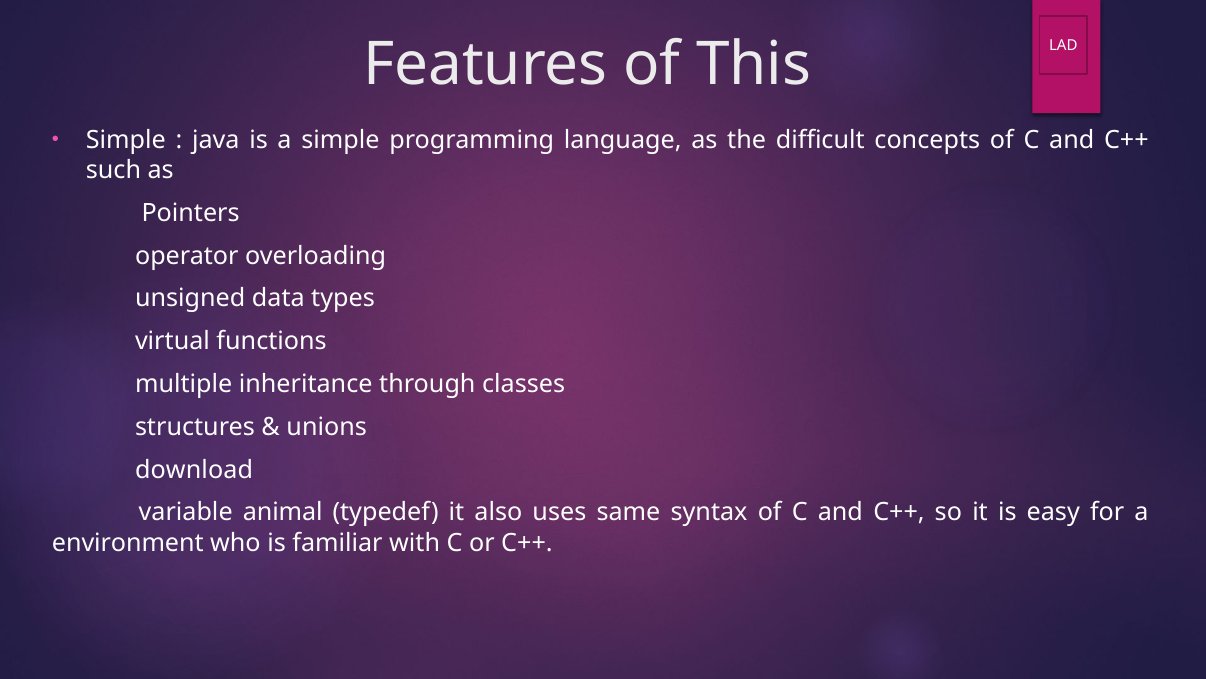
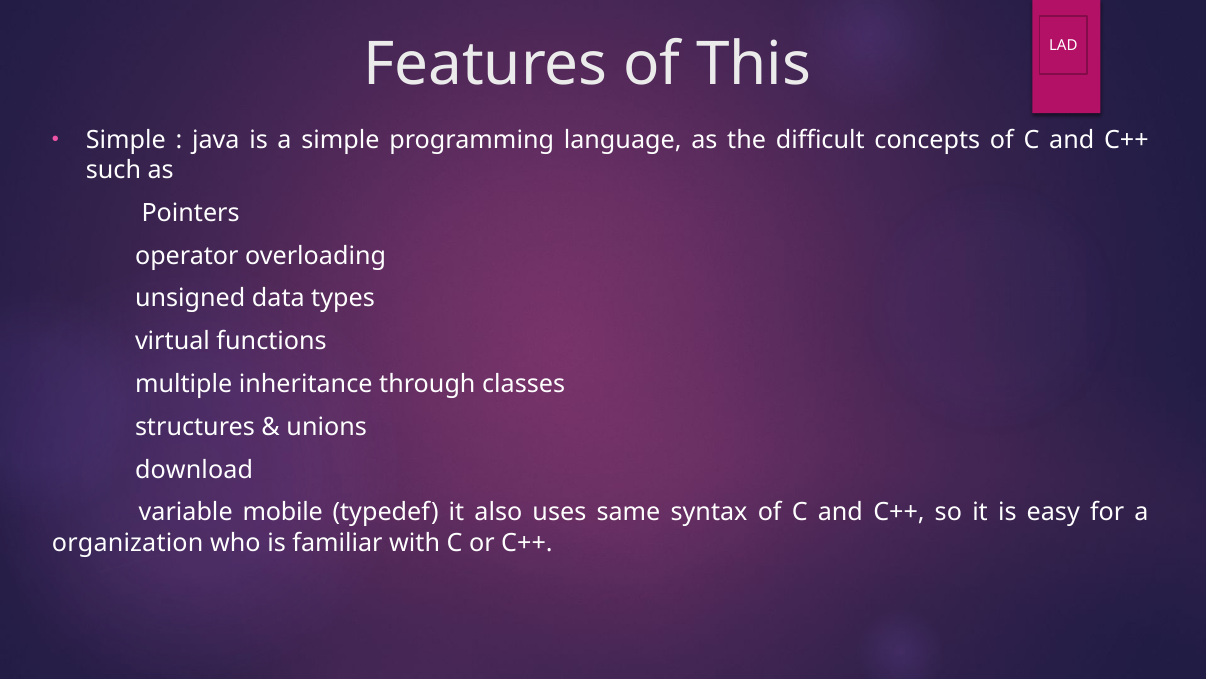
animal: animal -> mobile
environment: environment -> organization
